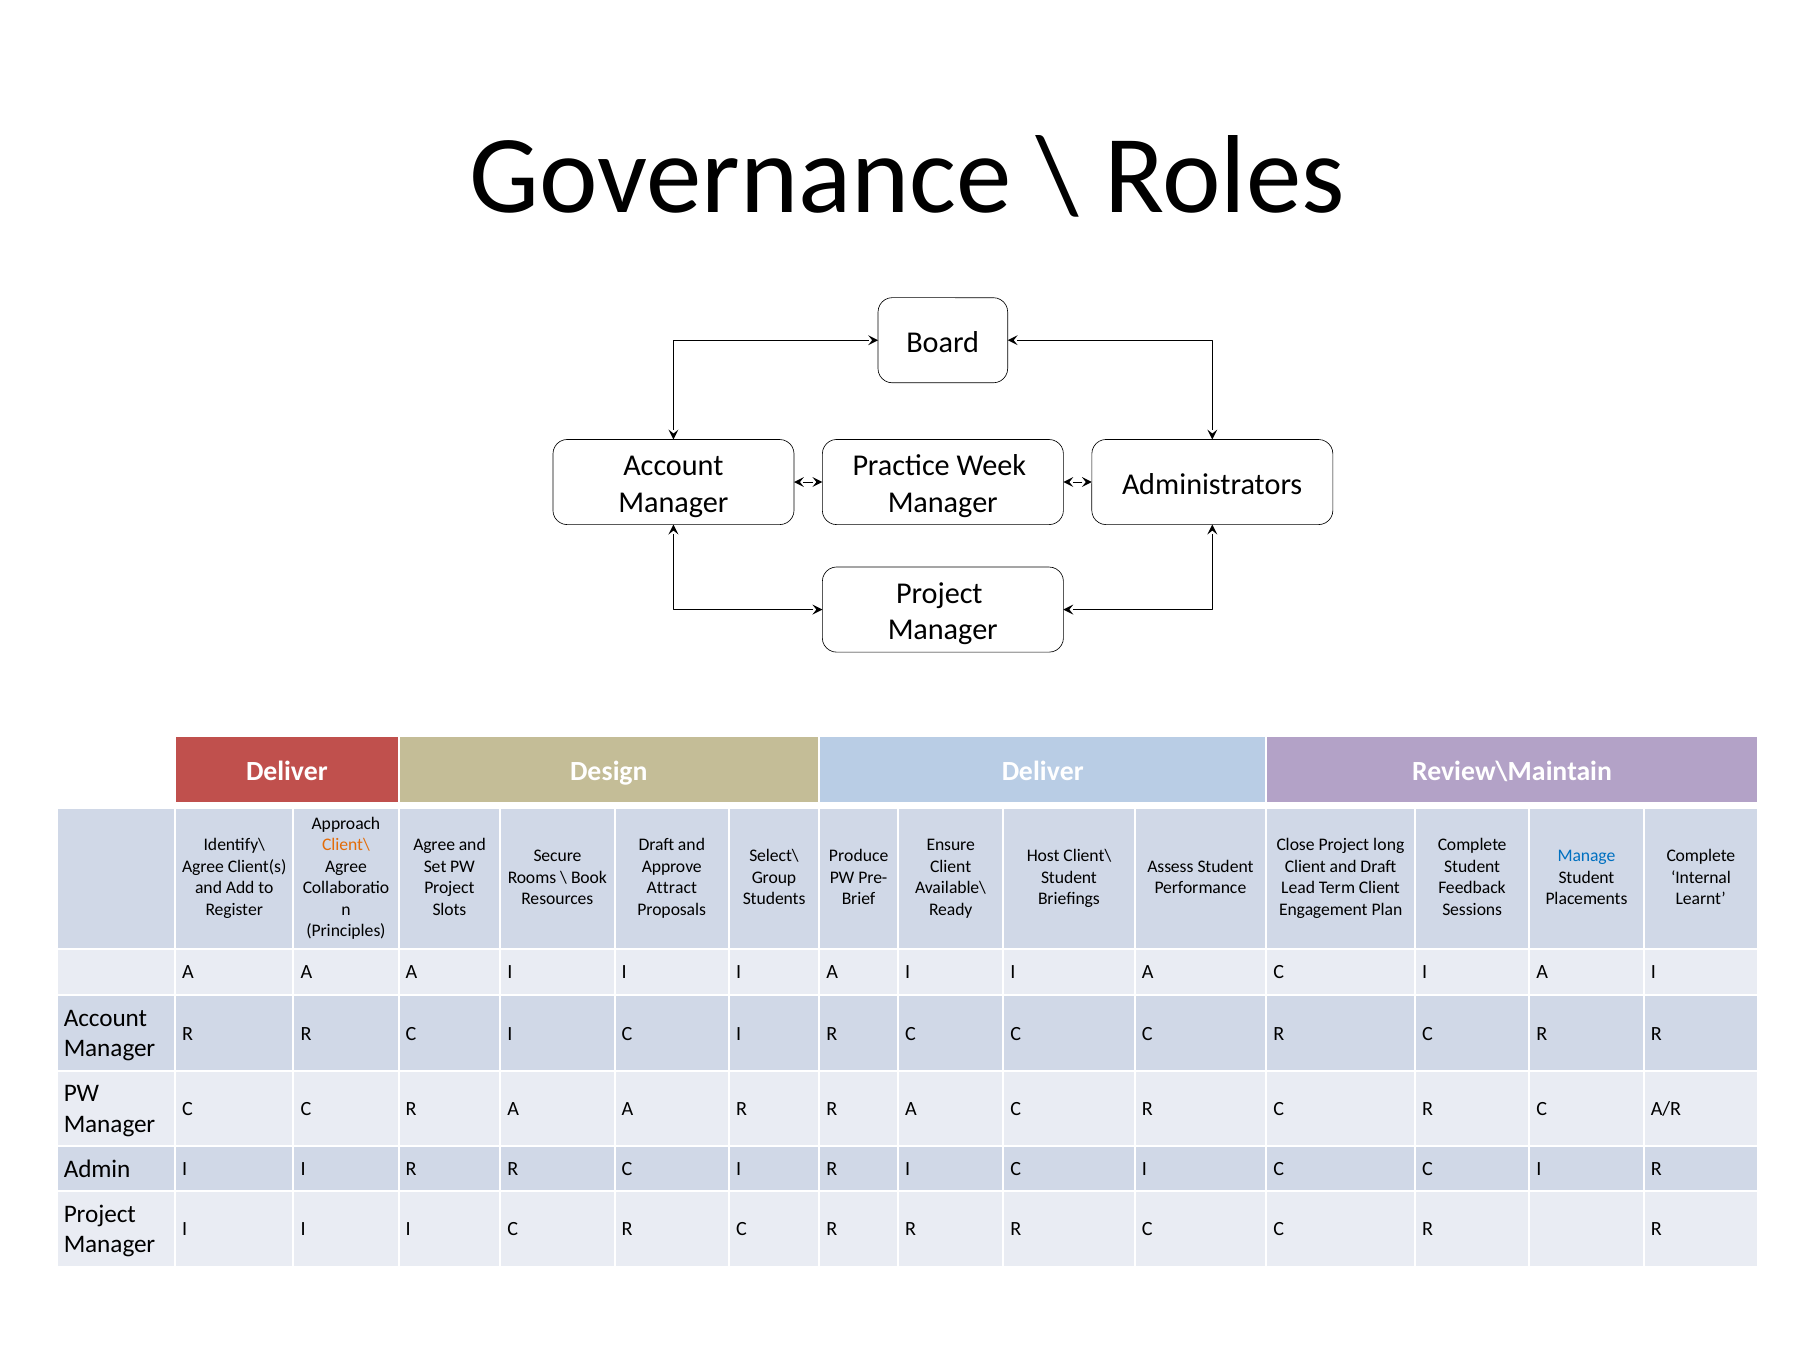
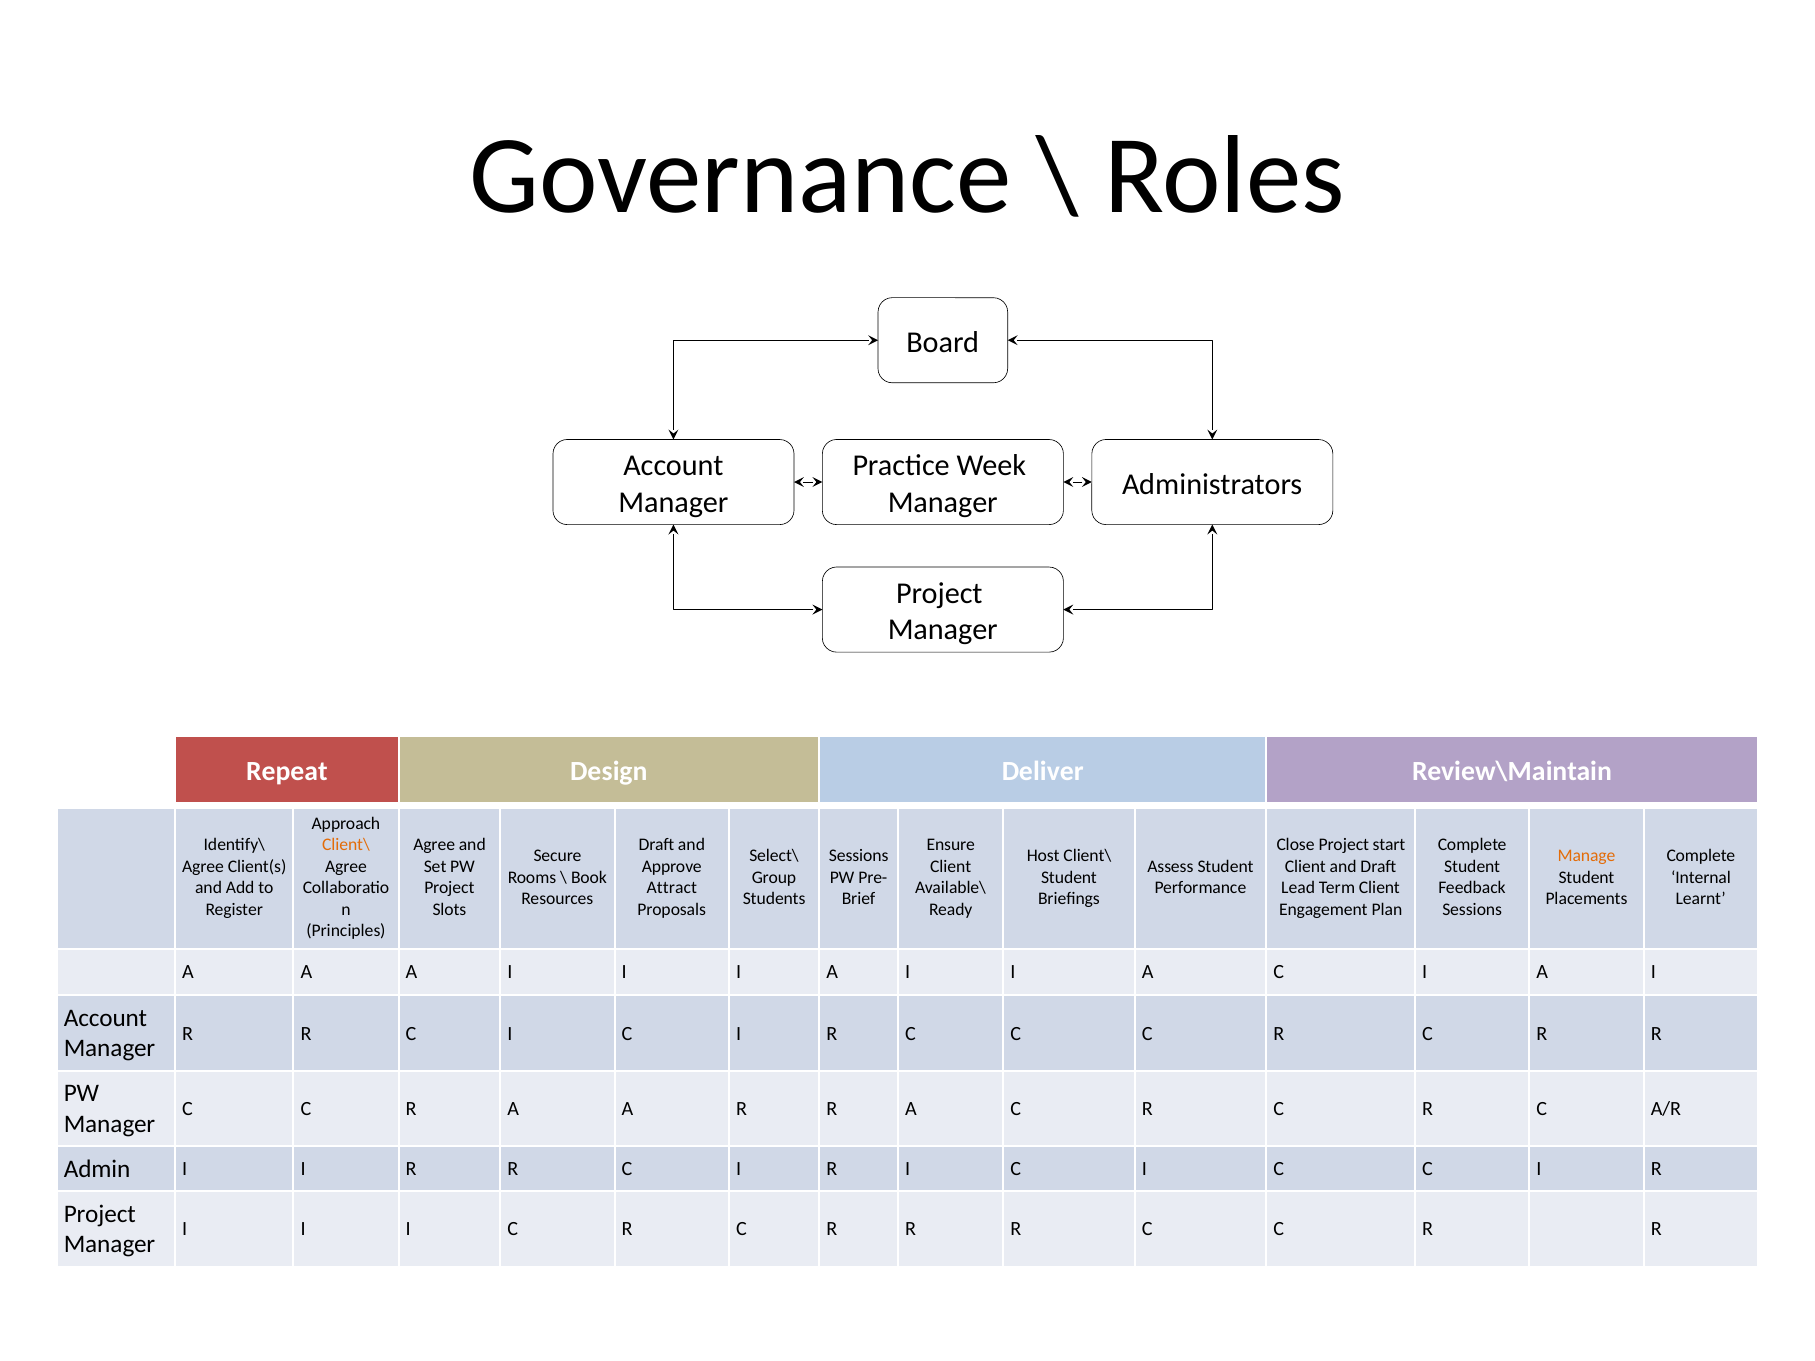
Deliver at (287, 771): Deliver -> Repeat
long: long -> start
Produce at (859, 856): Produce -> Sessions
Manage colour: blue -> orange
